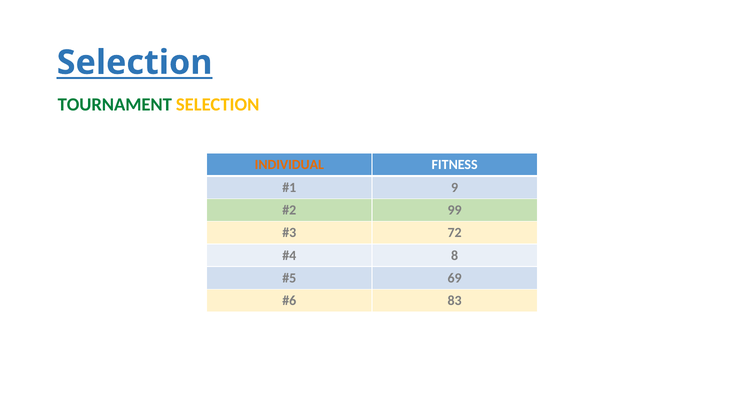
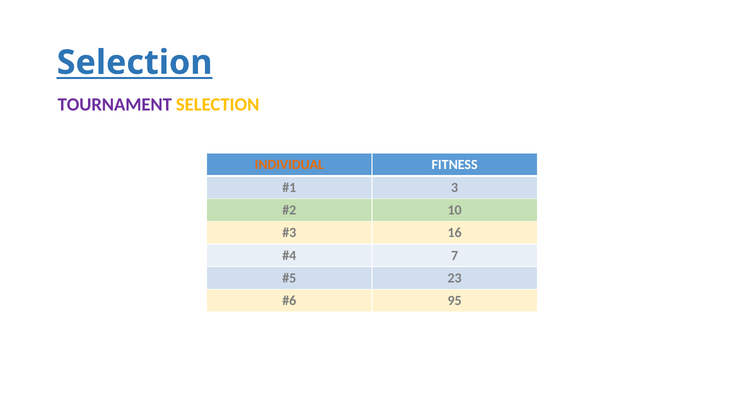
TOURNAMENT colour: green -> purple
9: 9 -> 3
99: 99 -> 10
72: 72 -> 16
8: 8 -> 7
69: 69 -> 23
83: 83 -> 95
